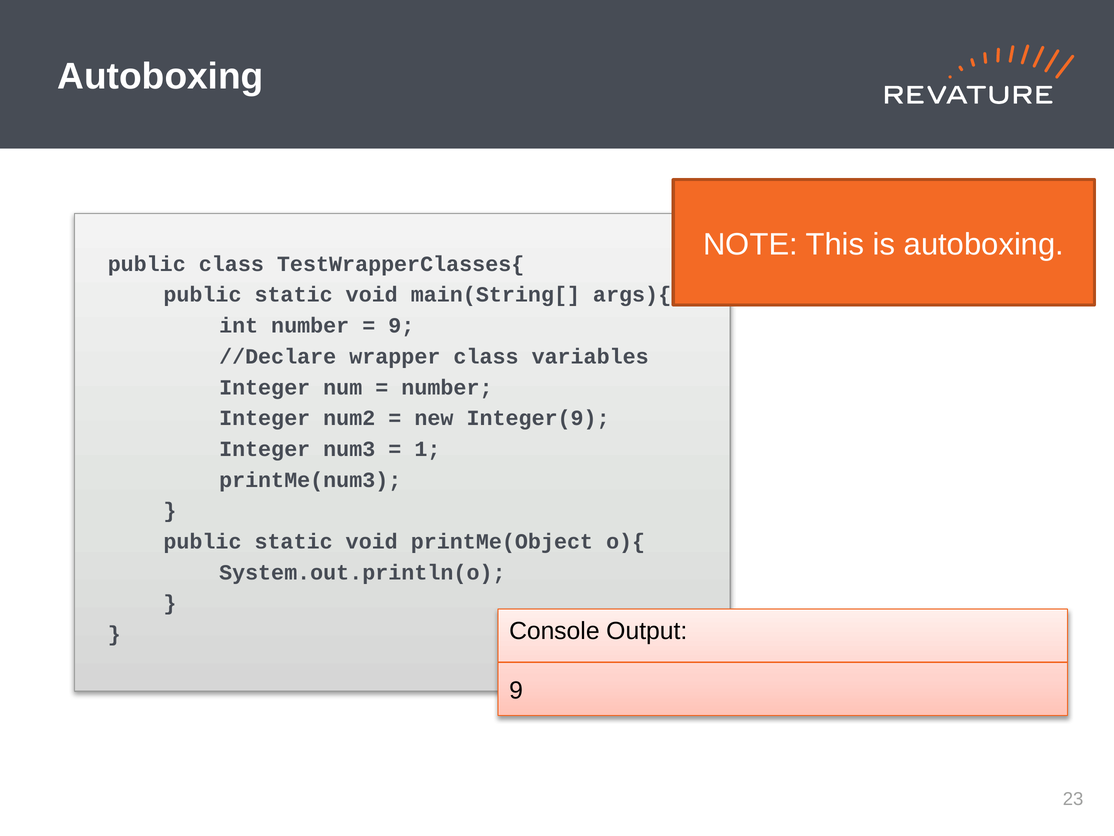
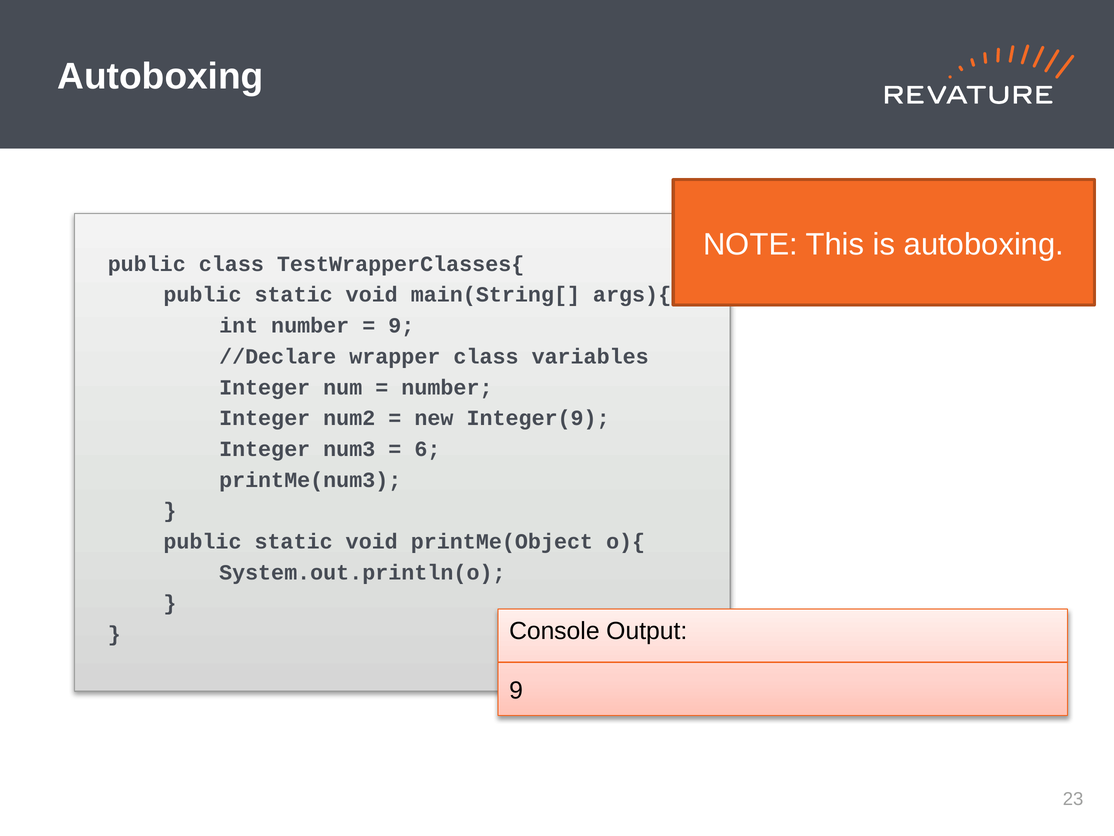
1: 1 -> 6
